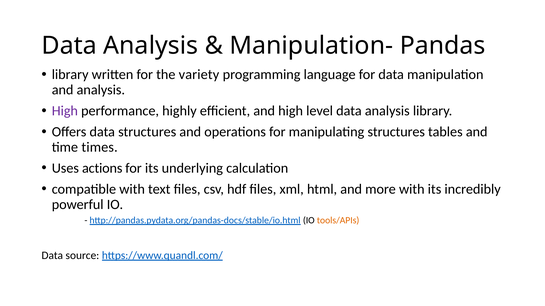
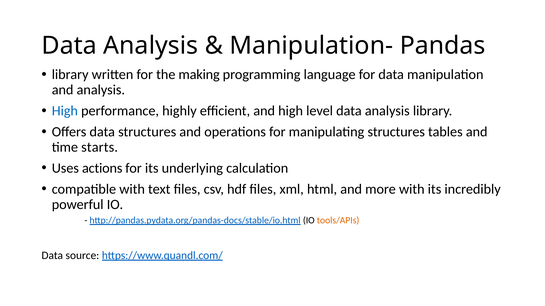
variety: variety -> making
High at (65, 111) colour: purple -> blue
times: times -> starts
